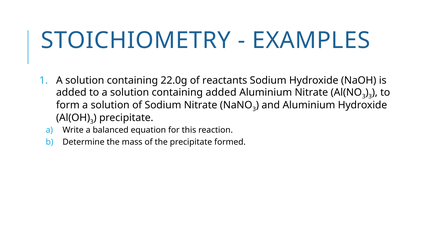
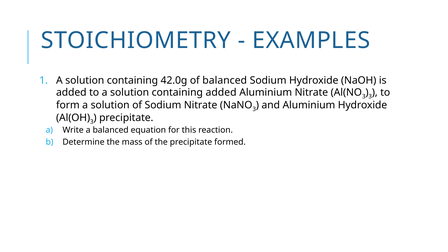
22.0g: 22.0g -> 42.0g
of reactants: reactants -> balanced
